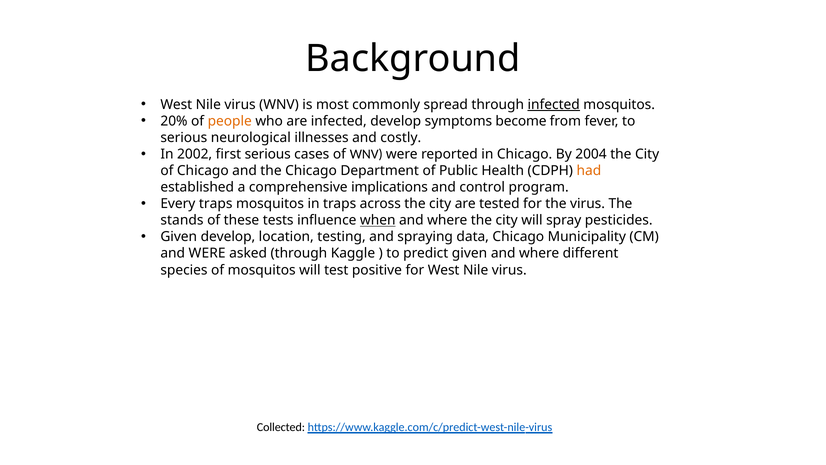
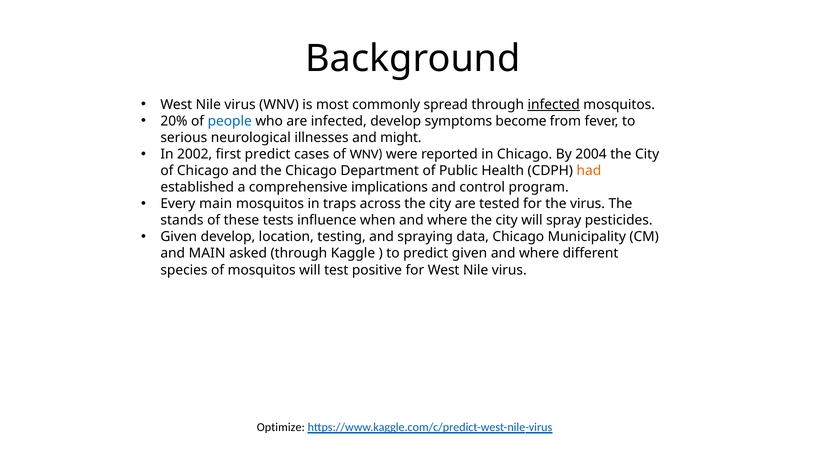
people colour: orange -> blue
costly: costly -> might
first serious: serious -> predict
Every traps: traps -> main
when underline: present -> none
and WERE: WERE -> MAIN
Collected: Collected -> Optimize
